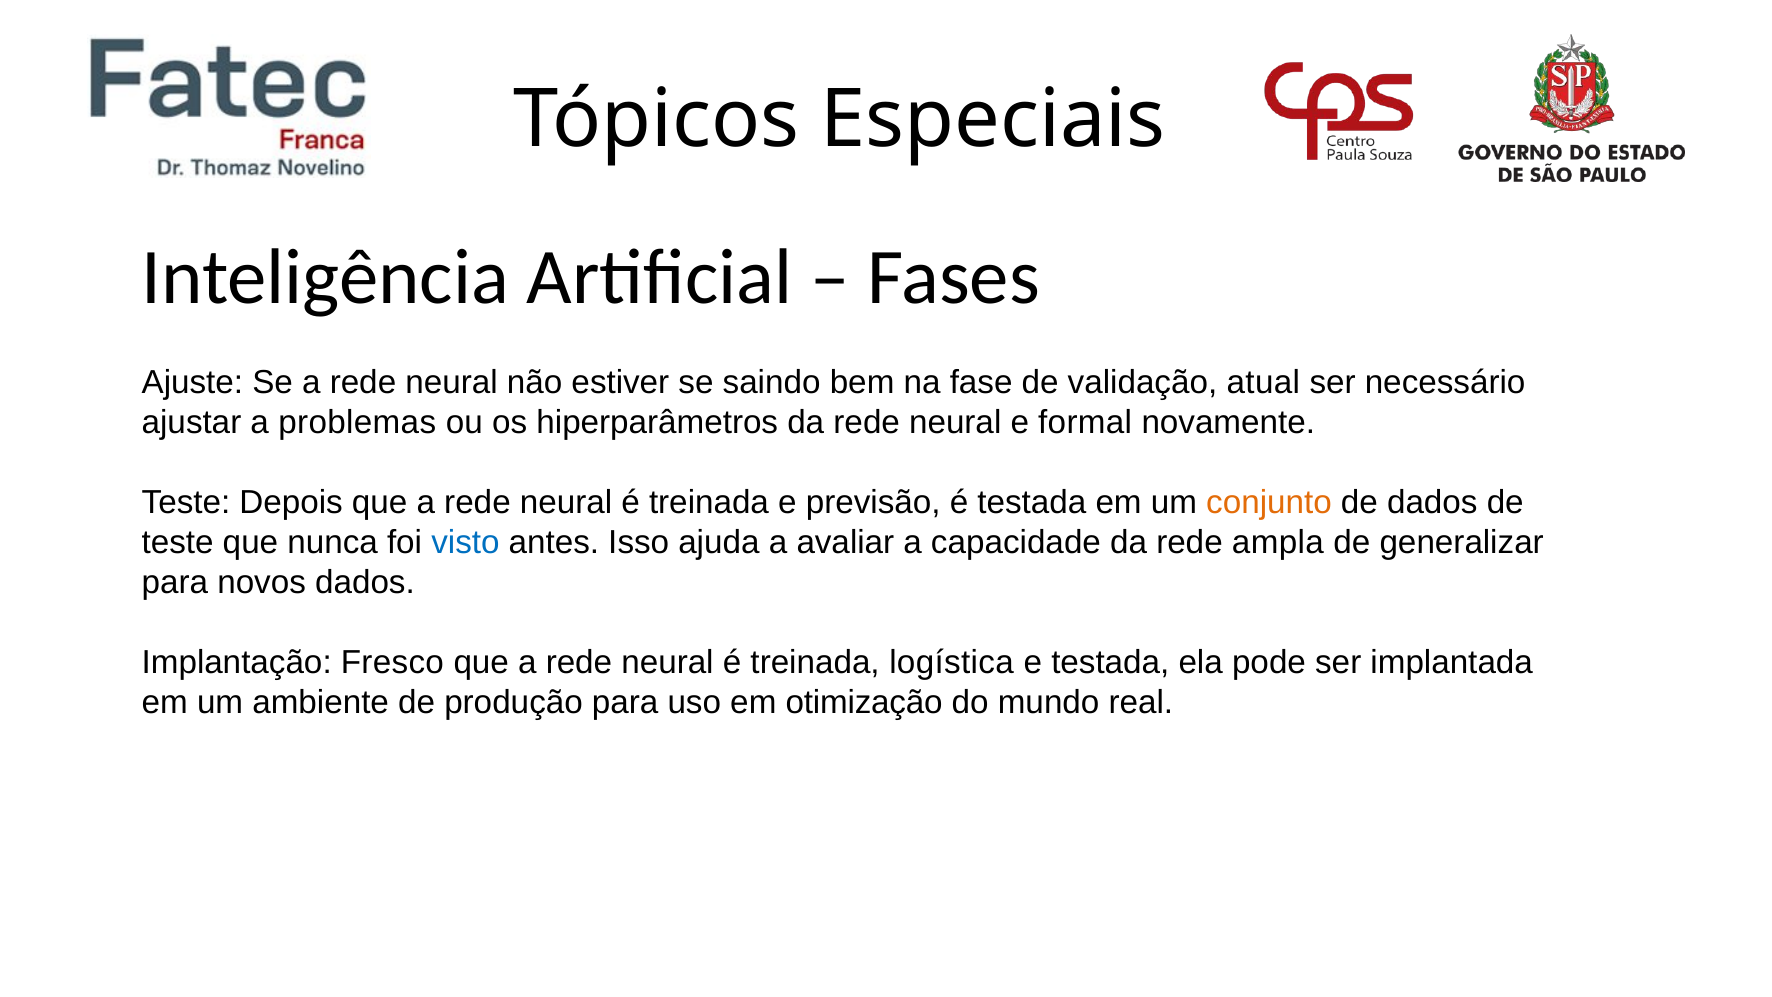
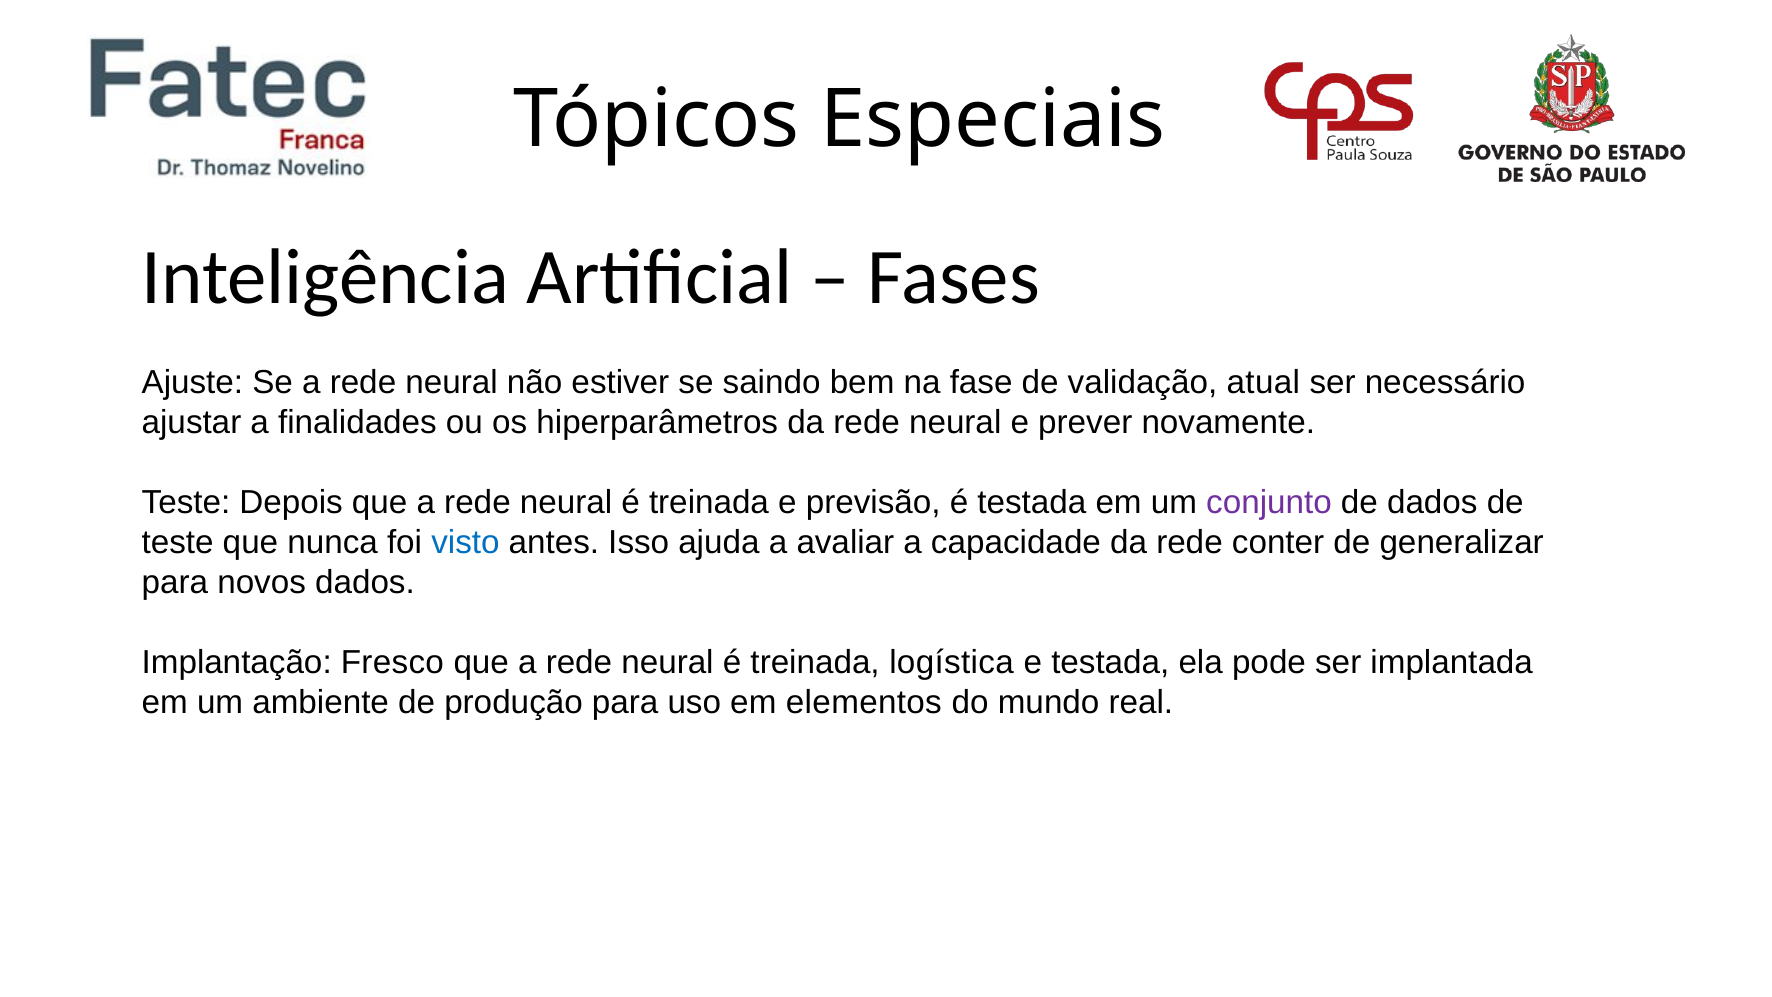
problemas: problemas -> finalidades
formal: formal -> prever
conjunto colour: orange -> purple
ampla: ampla -> conter
otimização: otimização -> elementos
